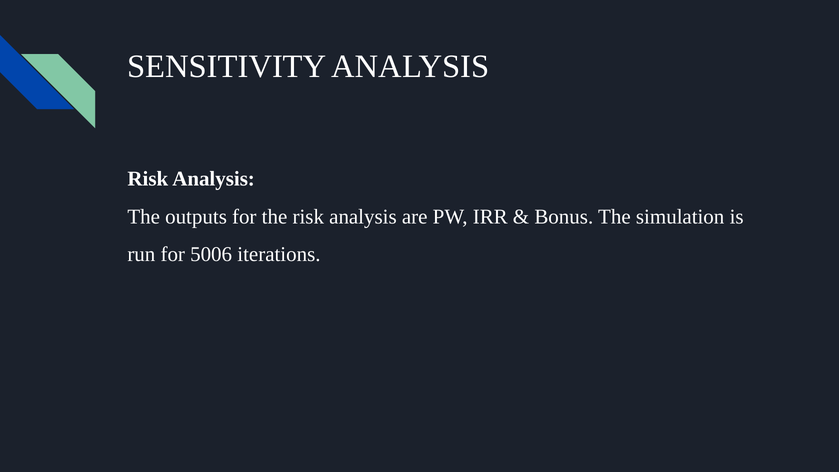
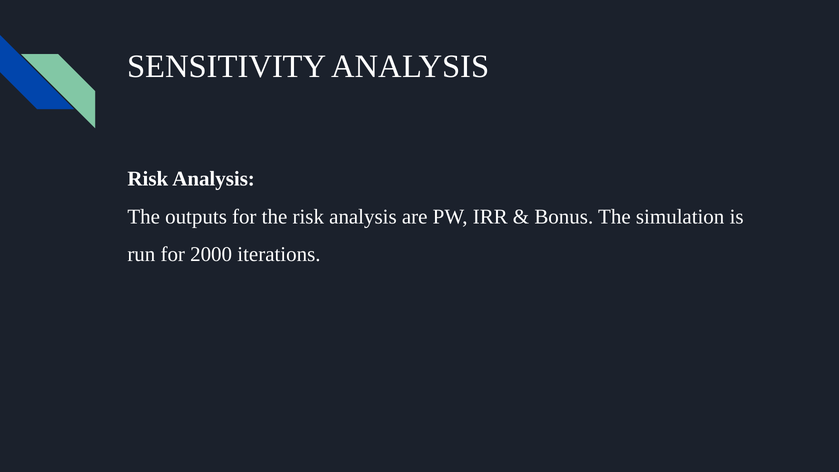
5006: 5006 -> 2000
